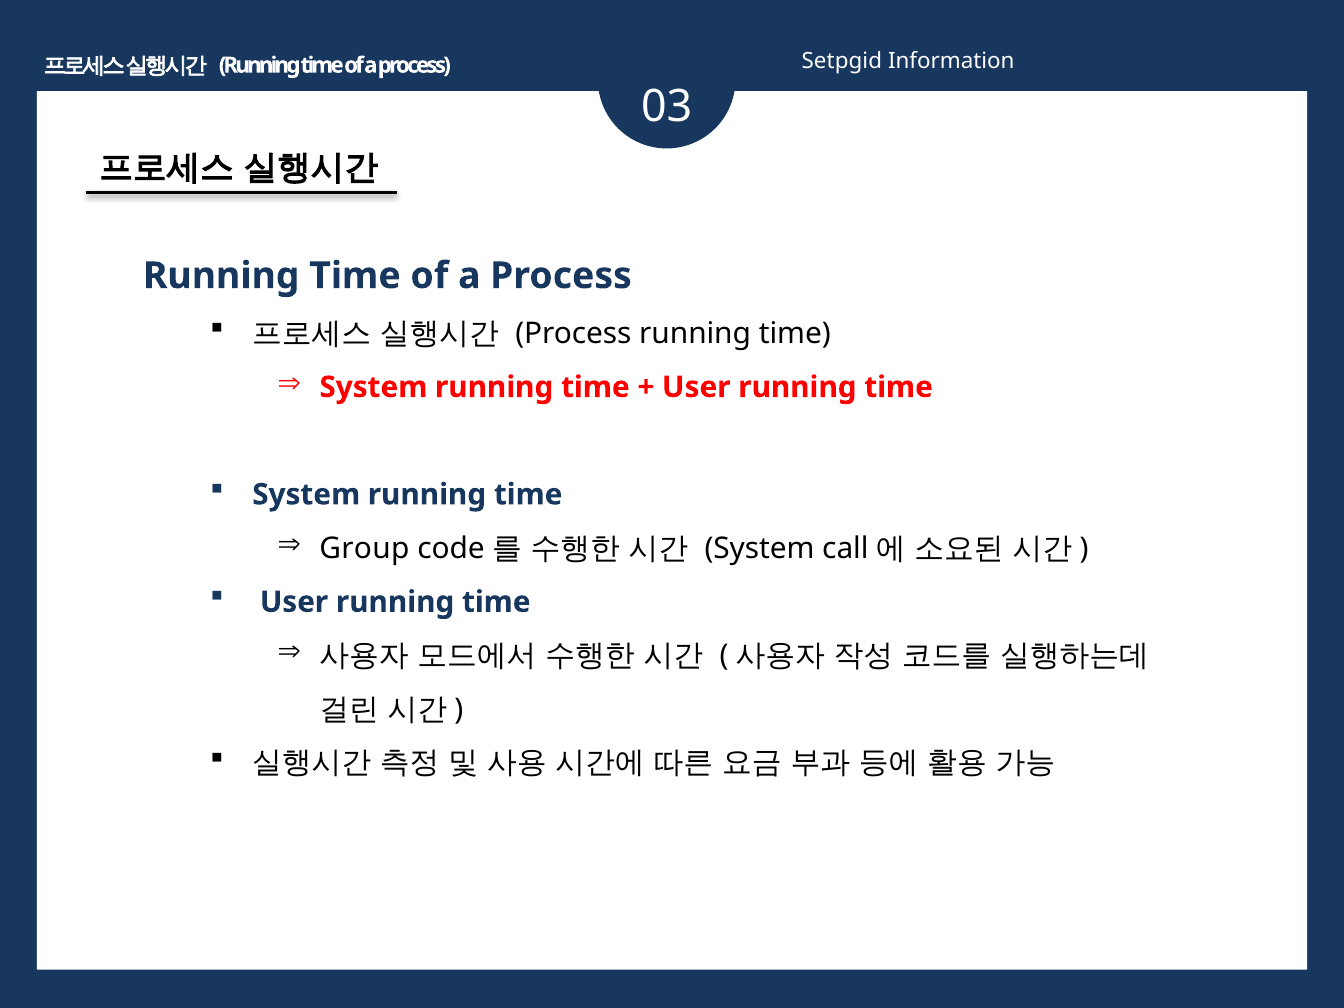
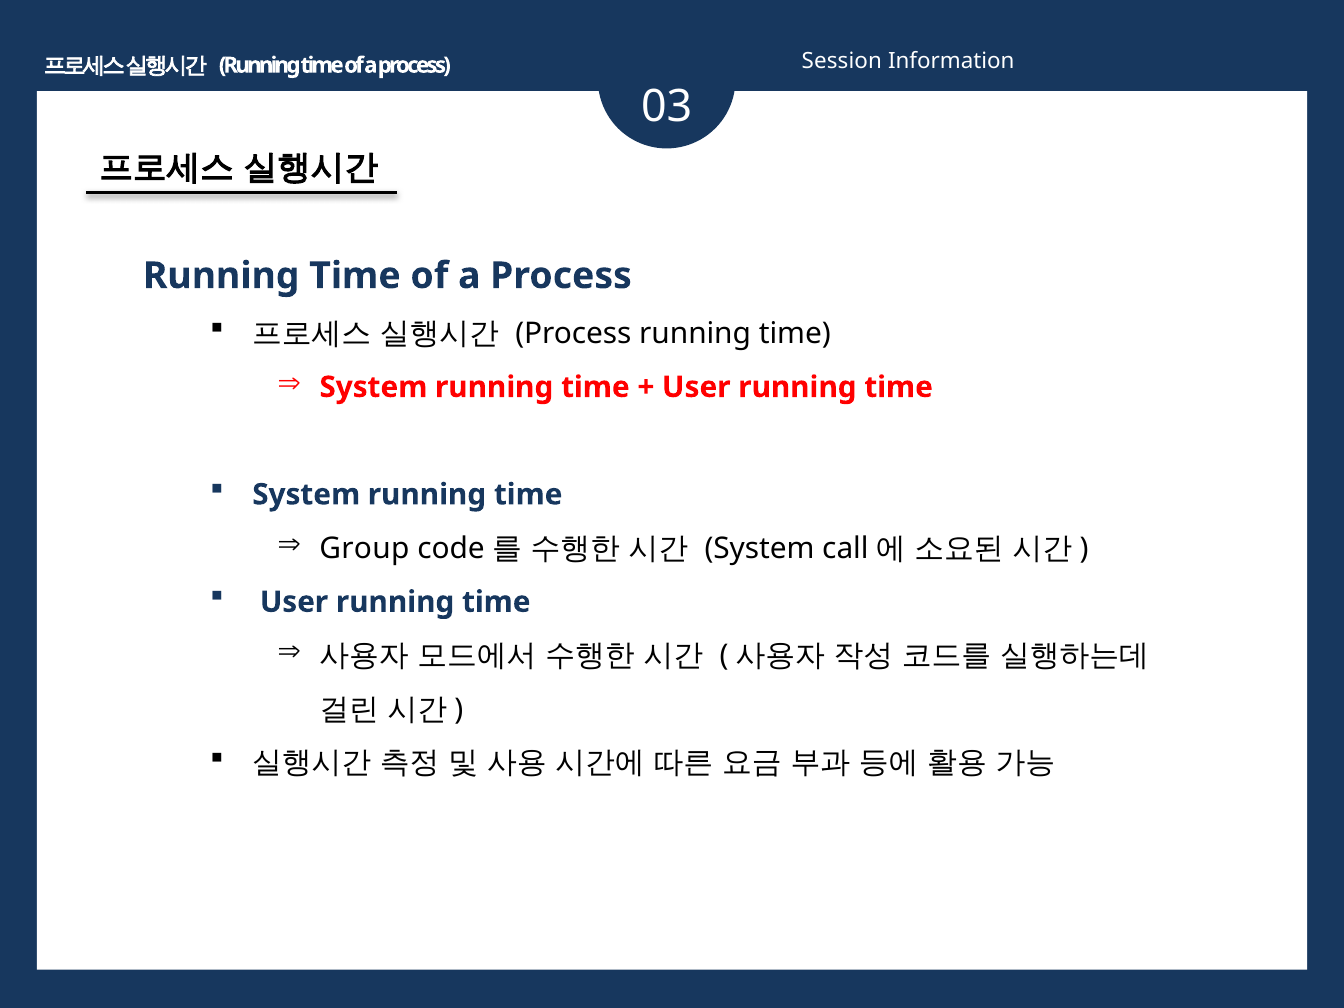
Setpgid: Setpgid -> Session
